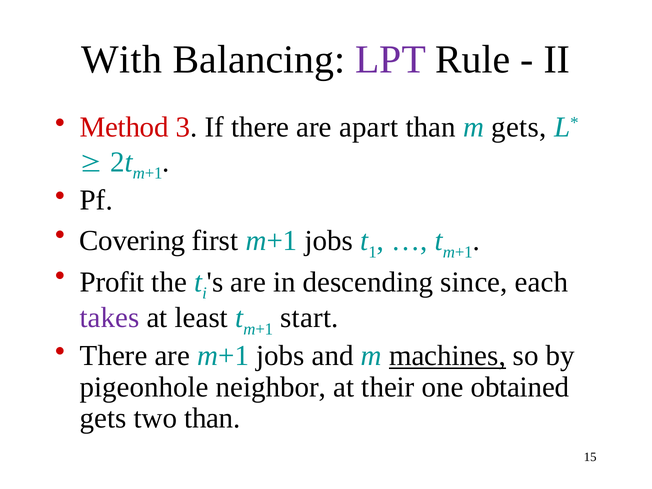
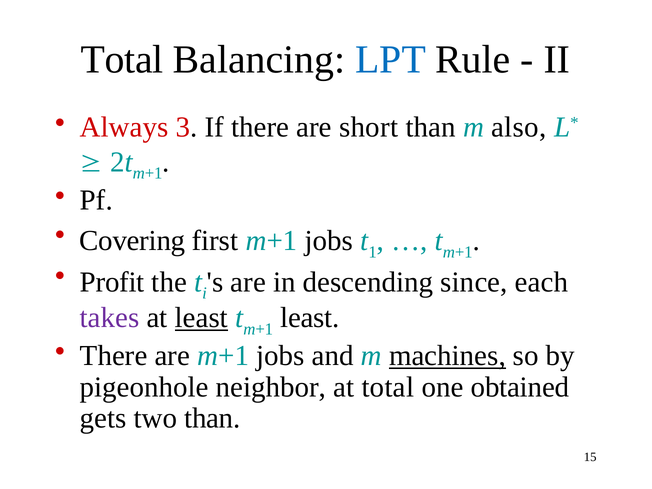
With at (122, 60): With -> Total
LPT colour: purple -> blue
Method: Method -> Always
apart: apart -> short
m gets: gets -> also
least at (201, 318) underline: none -> present
m+1 start: start -> least
at their: their -> total
